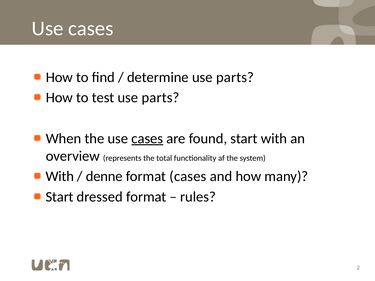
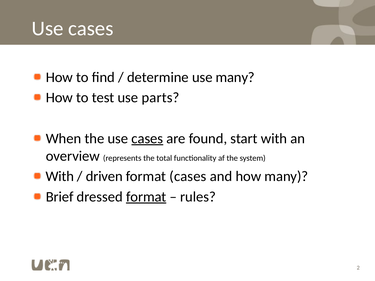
determine use parts: parts -> many
denne: denne -> driven
Start at (60, 197): Start -> Brief
format at (146, 197) underline: none -> present
